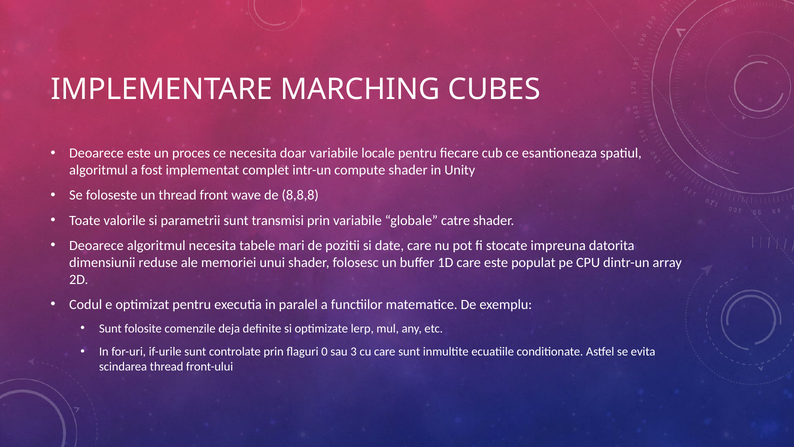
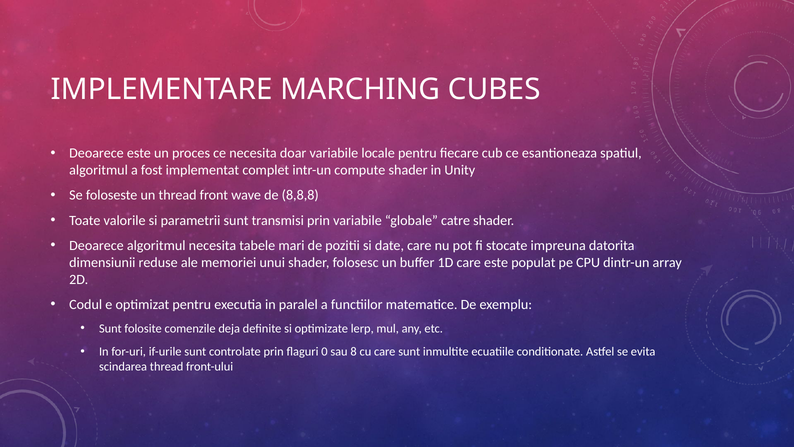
3: 3 -> 8
